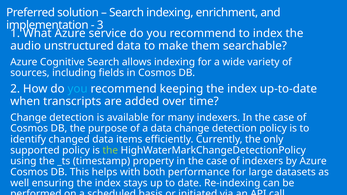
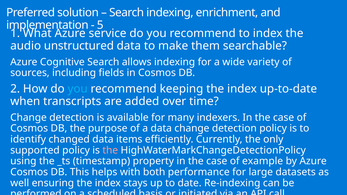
3: 3 -> 5
the at (110, 150) colour: light green -> pink
of indexers: indexers -> example
